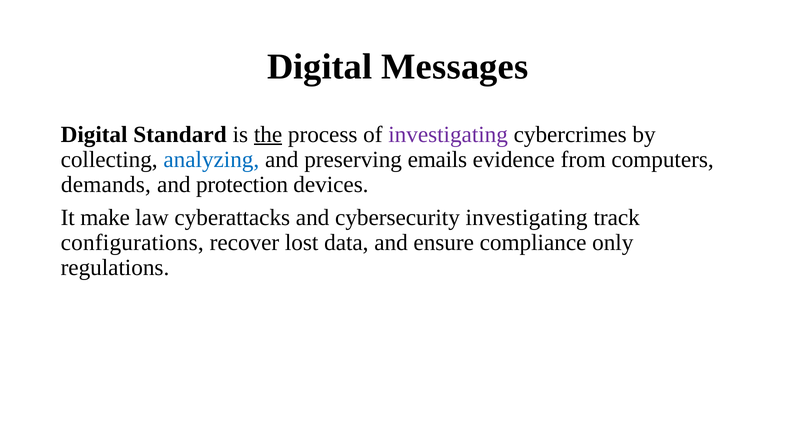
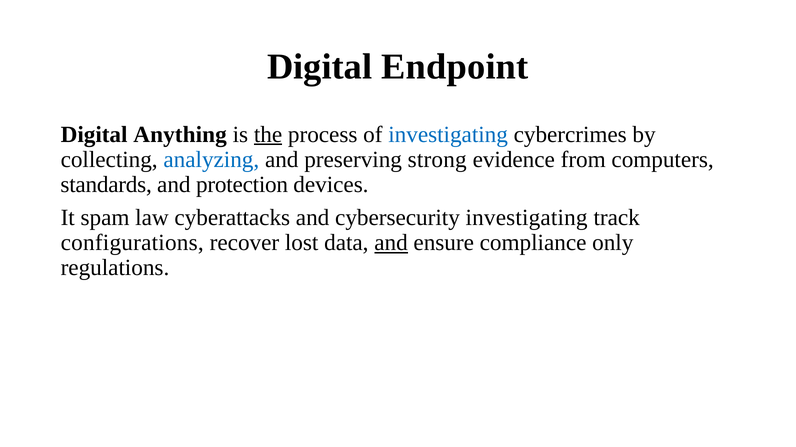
Messages: Messages -> Endpoint
Standard: Standard -> Anything
investigating at (448, 135) colour: purple -> blue
emails: emails -> strong
demands: demands -> standards
make: make -> spam
and at (391, 243) underline: none -> present
